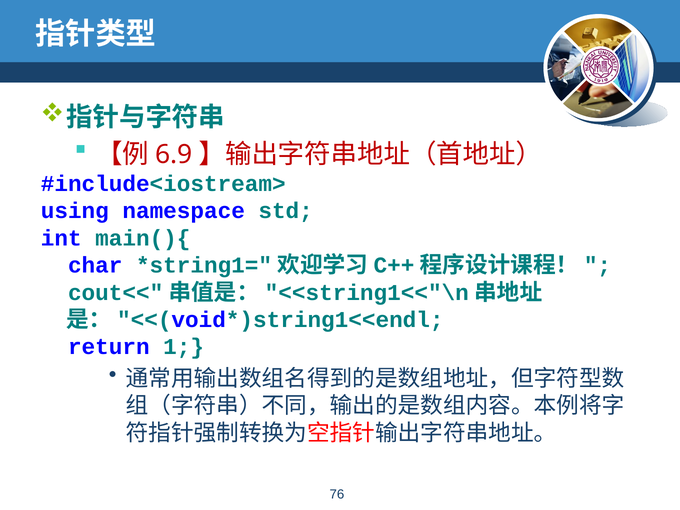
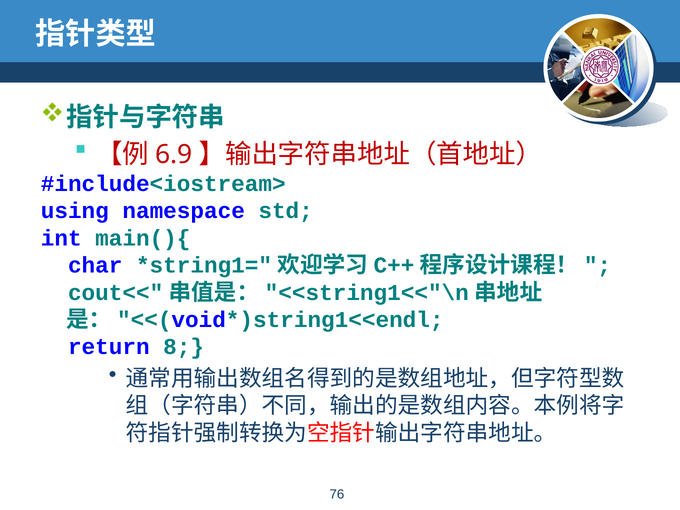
1: 1 -> 8
